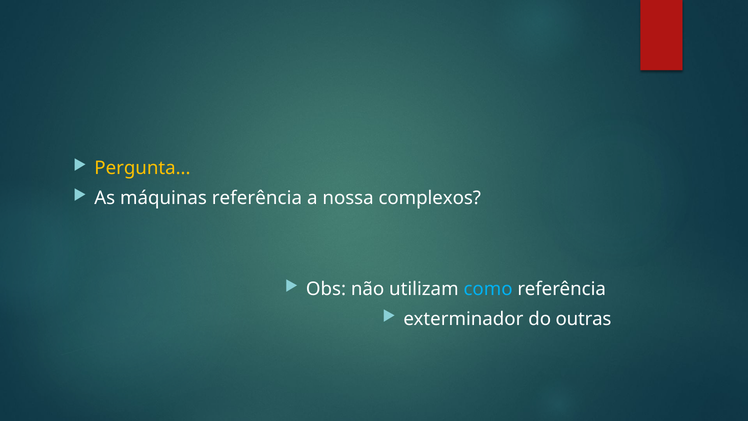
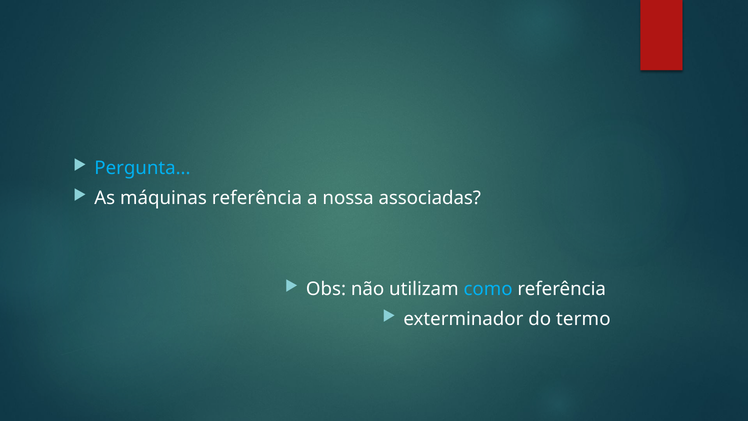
Pergunta colour: yellow -> light blue
complexos: complexos -> associadas
outras: outras -> termo
